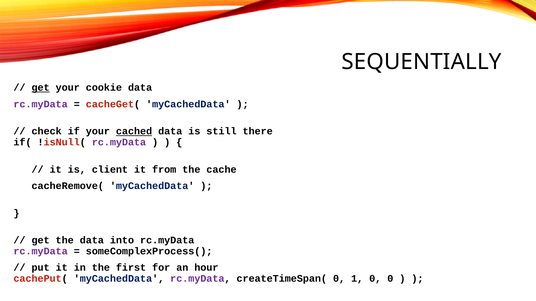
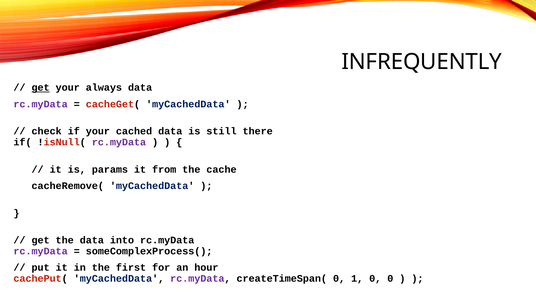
SEQUENTIALLY: SEQUENTIALLY -> INFREQUENTLY
cookie: cookie -> always
cached underline: present -> none
client: client -> params
